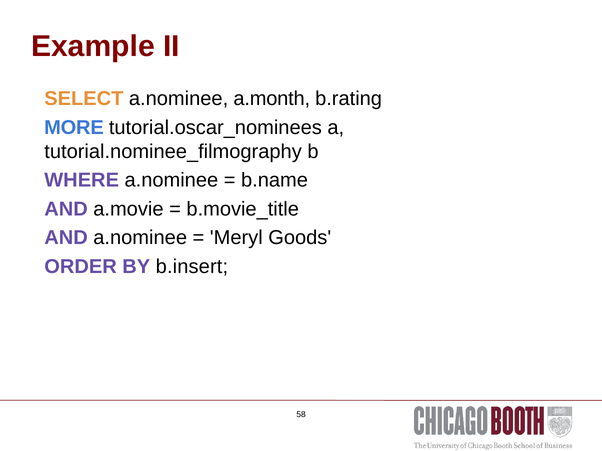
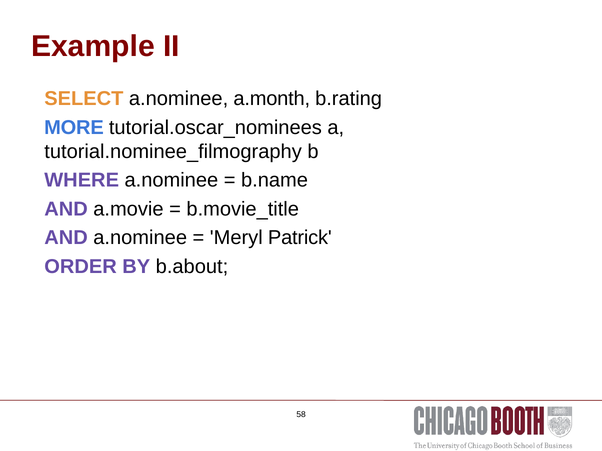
Goods: Goods -> Patrick
b.insert: b.insert -> b.about
